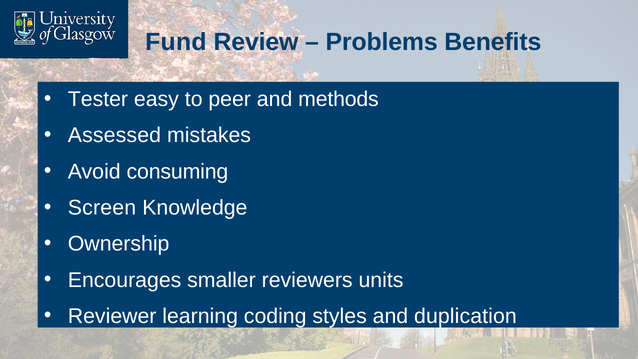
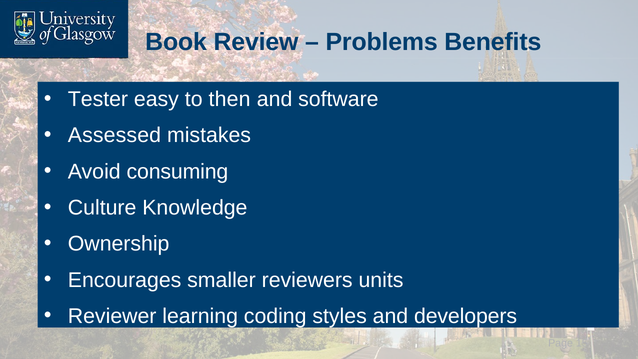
Fund: Fund -> Book
peer: peer -> then
methods: methods -> software
Screen: Screen -> Culture
duplication: duplication -> developers
